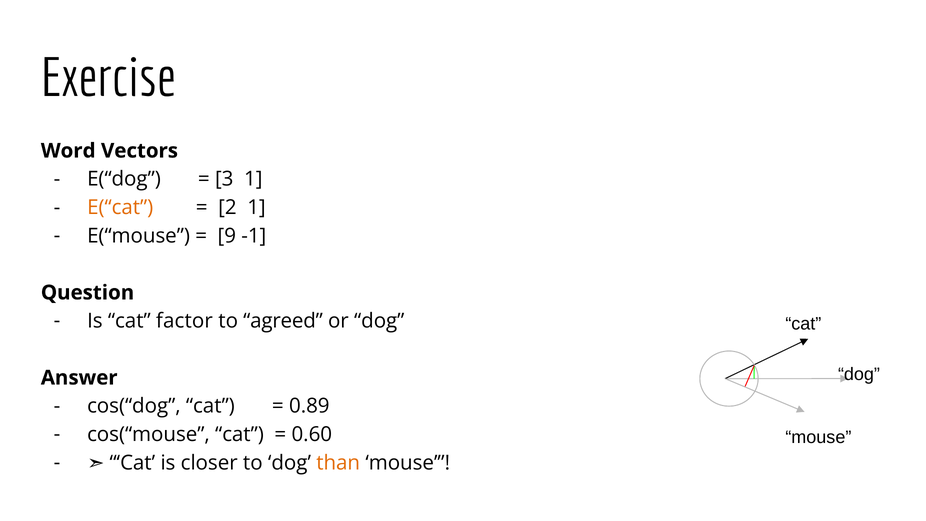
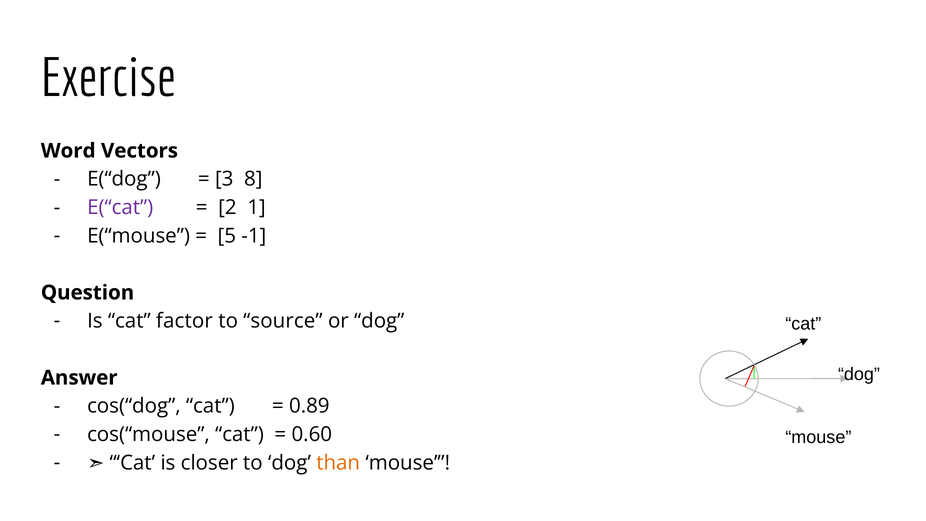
3 1: 1 -> 8
E(“cat colour: orange -> purple
9: 9 -> 5
agreed: agreed -> source
